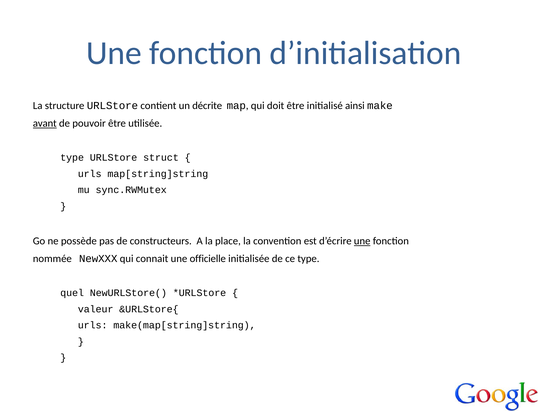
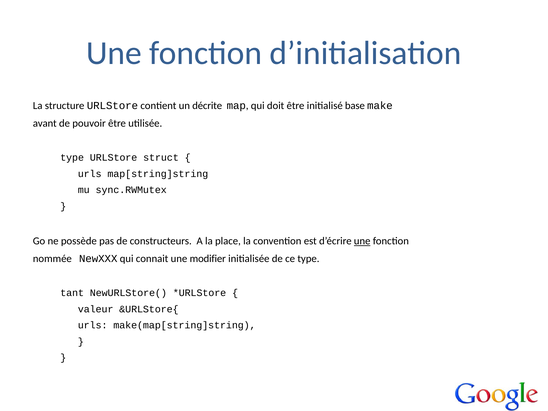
ainsi: ainsi -> base
avant underline: present -> none
officielle: officielle -> modifier
quel: quel -> tant
